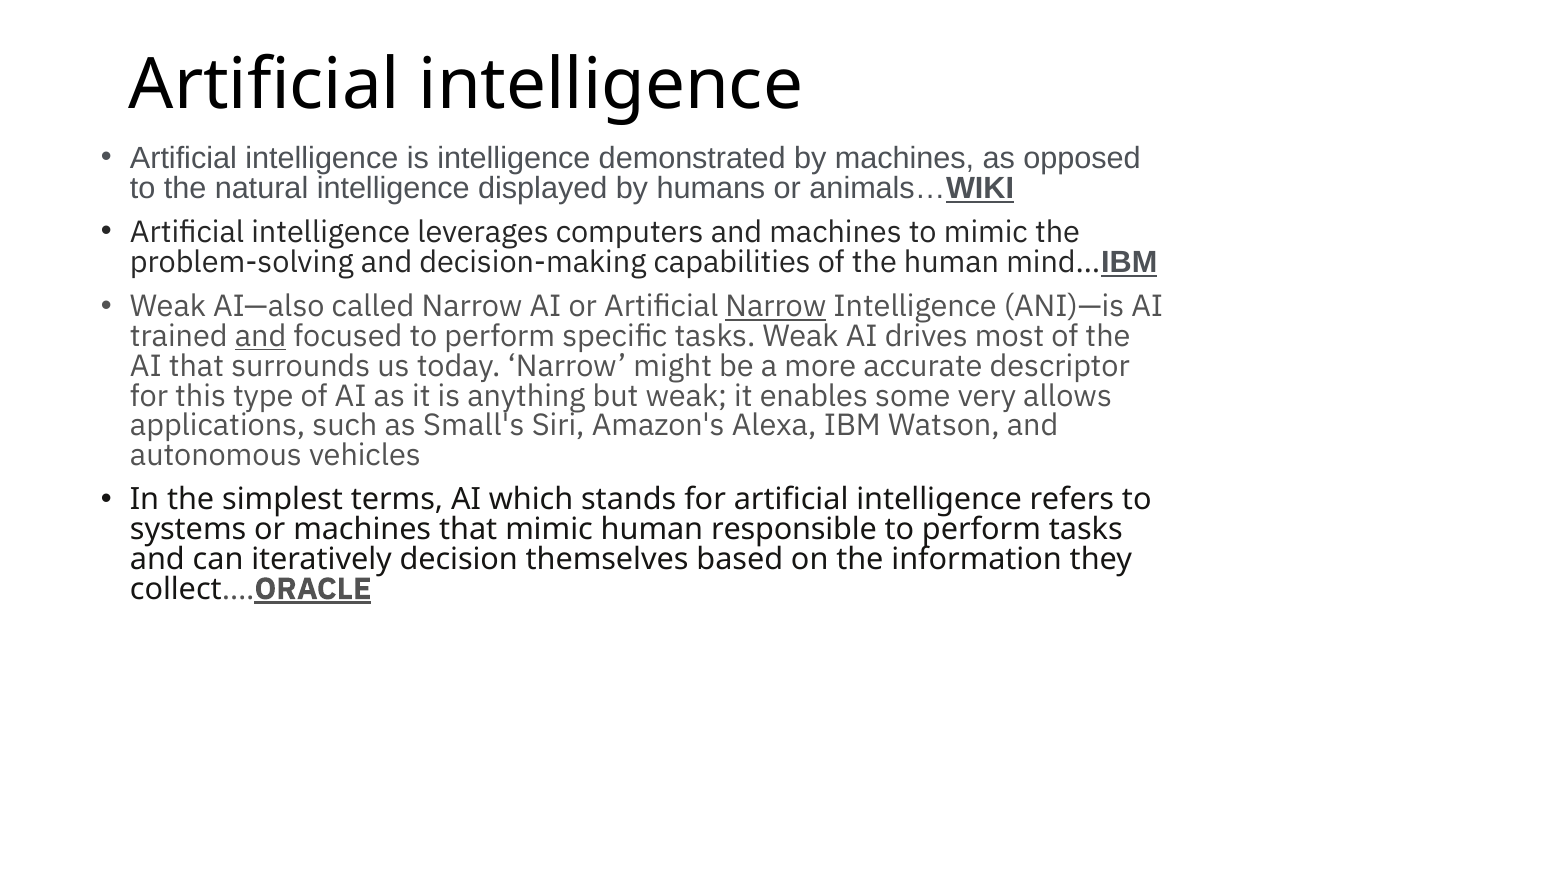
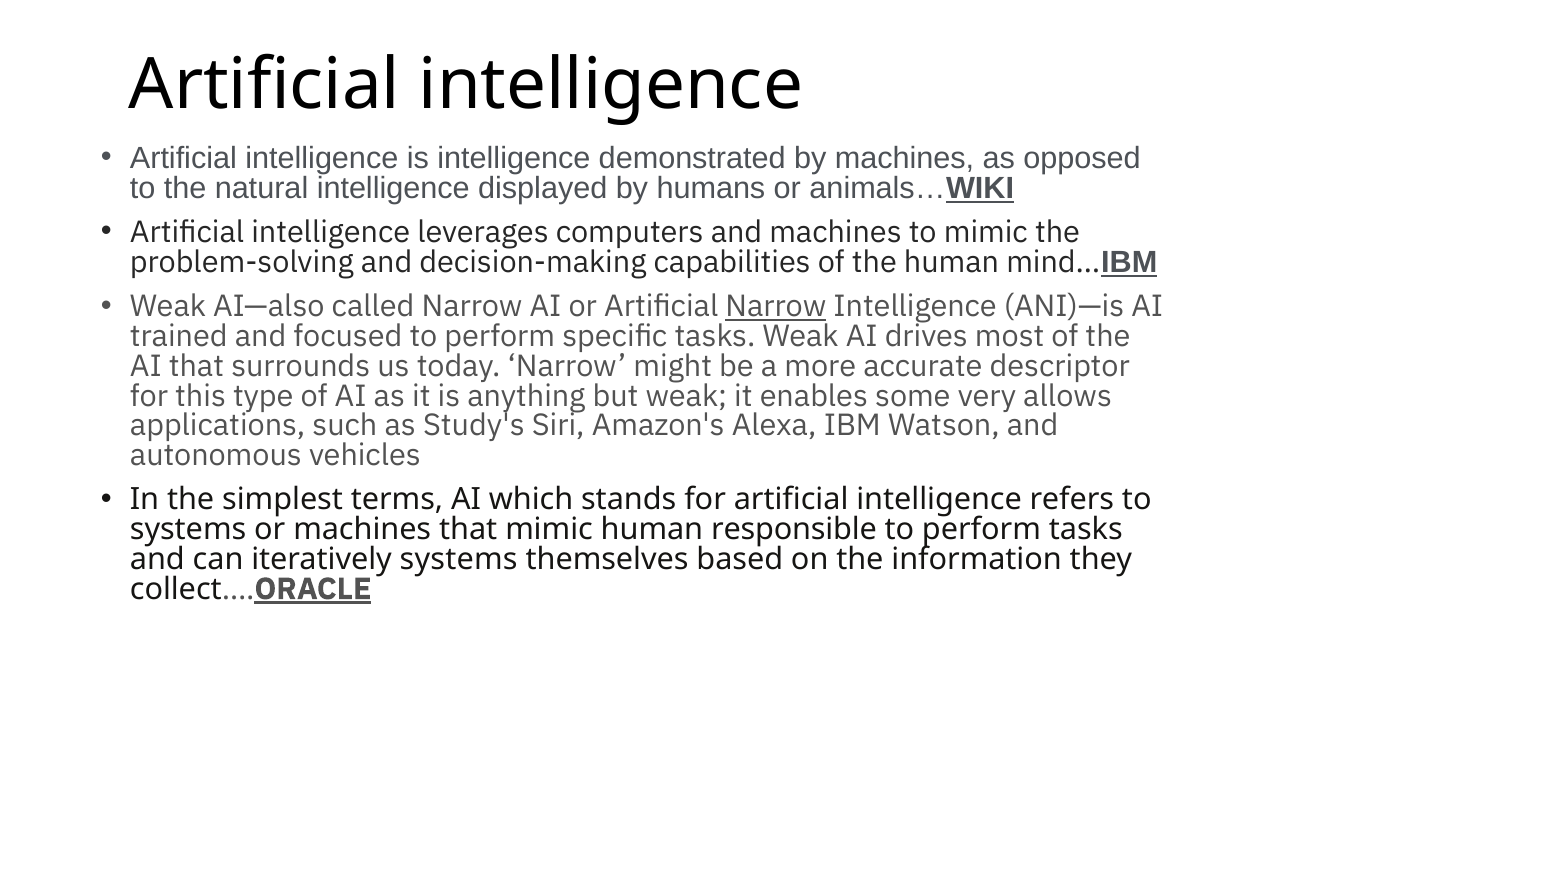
and at (261, 336) underline: present -> none
Small's: Small's -> Study's
iteratively decision: decision -> systems
